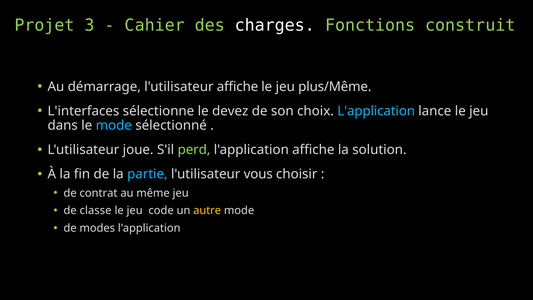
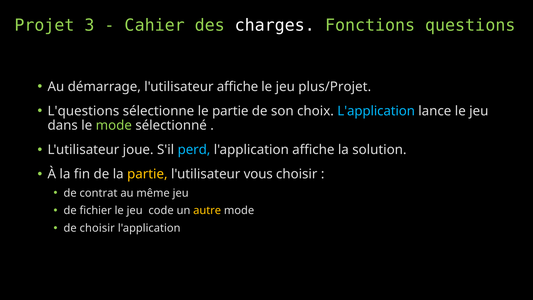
construit: construit -> questions
plus/Même: plus/Même -> plus/Projet
L'interfaces: L'interfaces -> L'questions
le devez: devez -> partie
mode at (114, 125) colour: light blue -> light green
perd colour: light green -> light blue
partie at (147, 174) colour: light blue -> yellow
classe: classe -> fichier
de modes: modes -> choisir
